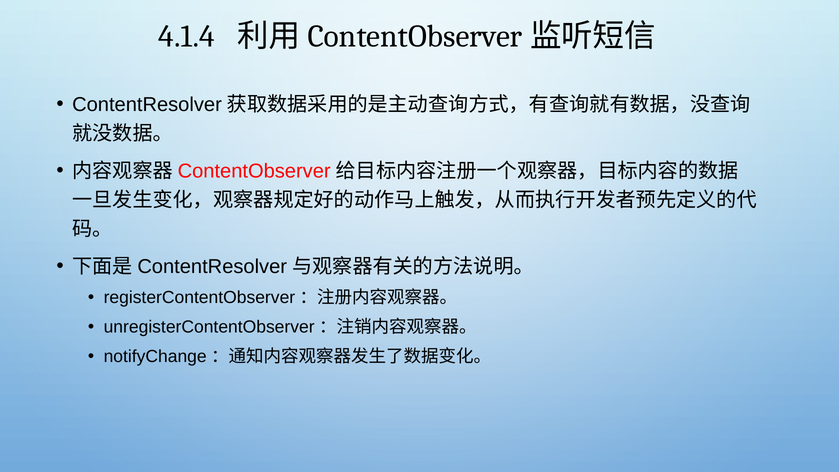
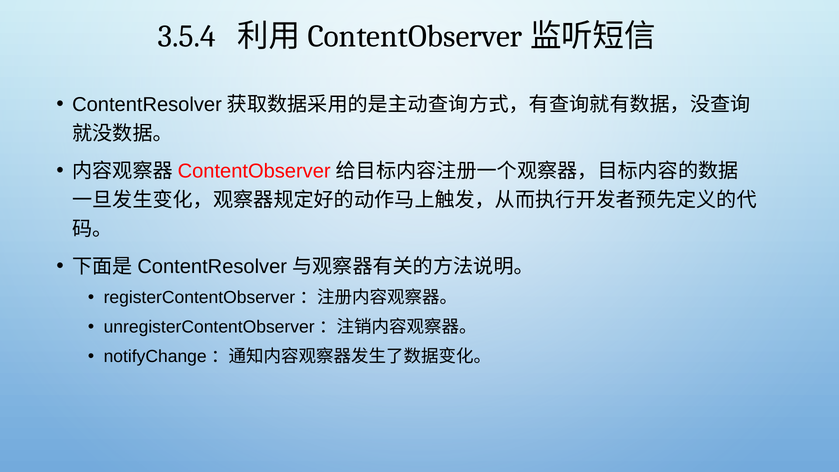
4.1.4: 4.1.4 -> 3.5.4
